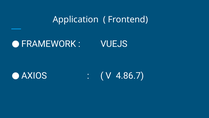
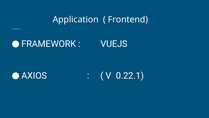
4.86.7: 4.86.7 -> 0.22.1
